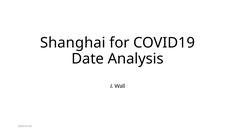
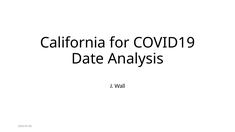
Shanghai: Shanghai -> California
